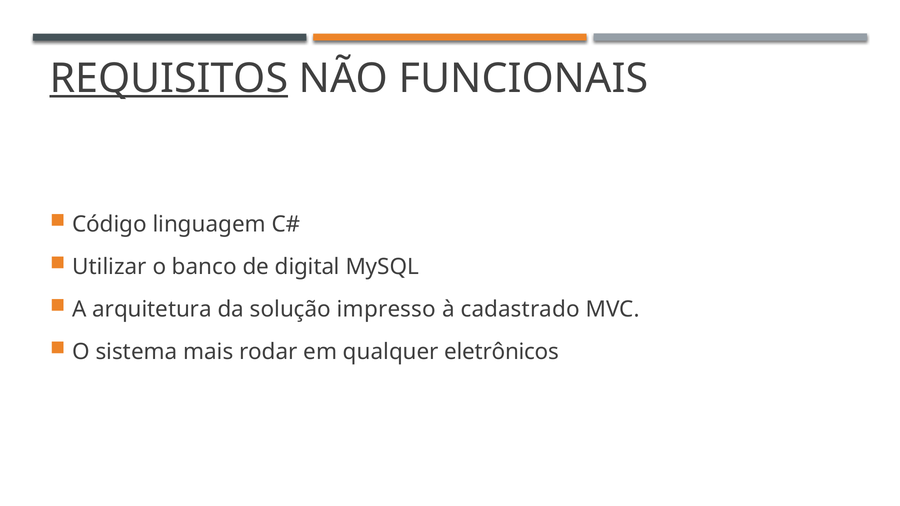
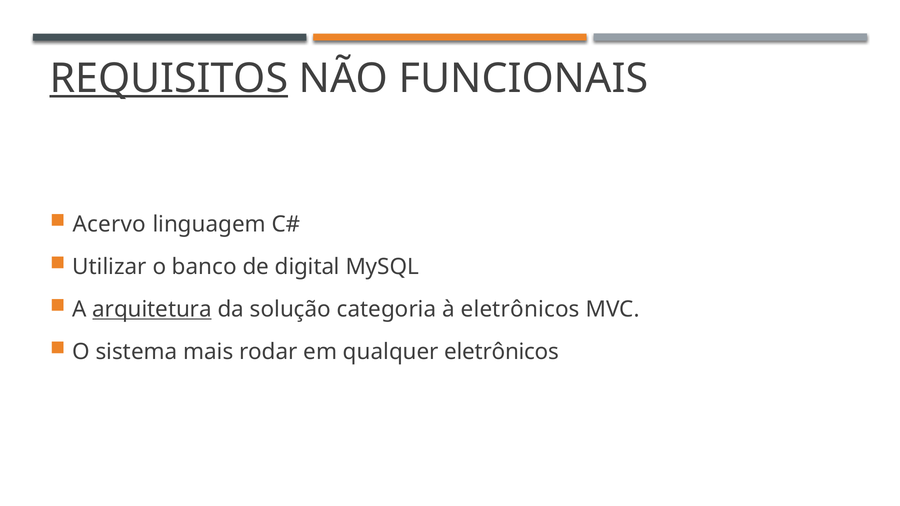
Código: Código -> Acervo
arquitetura underline: none -> present
impresso: impresso -> categoria
à cadastrado: cadastrado -> eletrônicos
